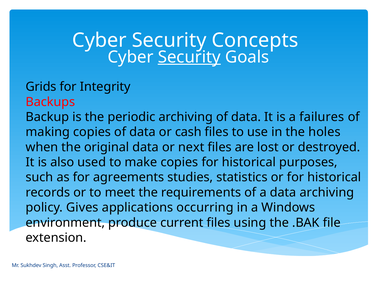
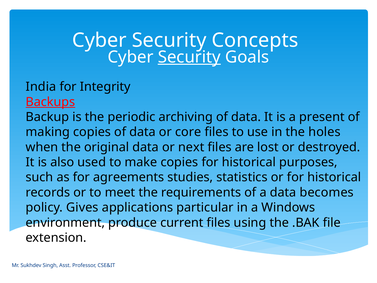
Grids: Grids -> India
Backups underline: none -> present
failures: failures -> present
cash: cash -> core
data archiving: archiving -> becomes
occurring: occurring -> particular
